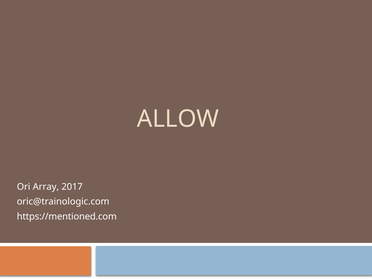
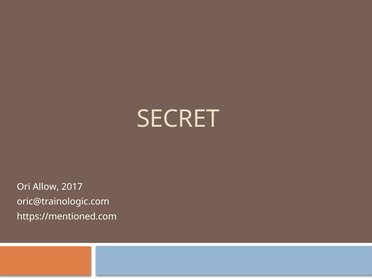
ALLOW: ALLOW -> SECRET
Array: Array -> Allow
